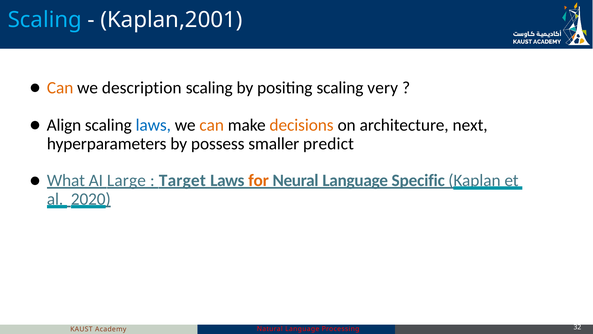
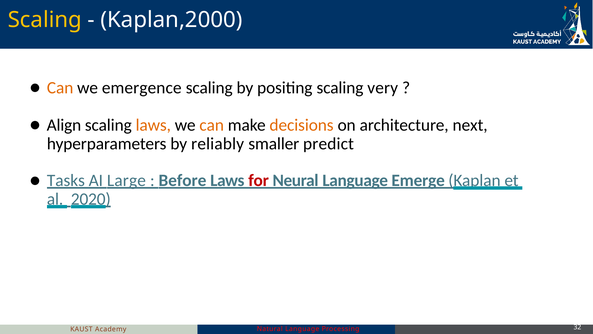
Scaling at (45, 20) colour: light blue -> yellow
Kaplan,2001: Kaplan,2001 -> Kaplan,2000
description: description -> emergence
laws at (153, 125) colour: blue -> orange
possess: possess -> reliably
What: What -> Tasks
Target: Target -> Before
for colour: orange -> red
Specific: Specific -> Emerge
